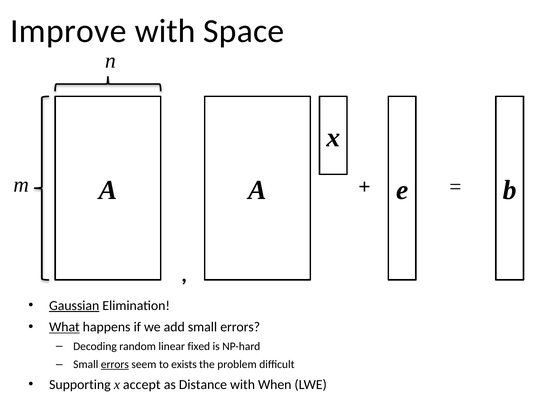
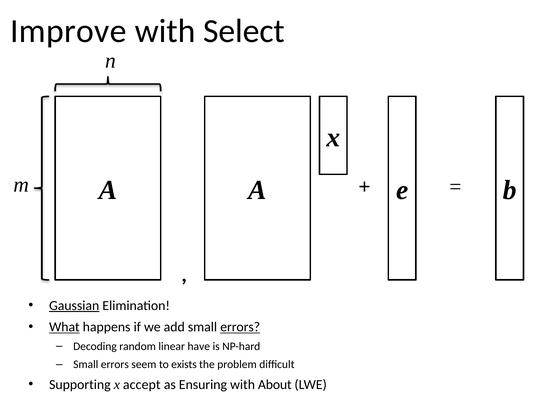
Space: Space -> Select
errors at (240, 327) underline: none -> present
fixed: fixed -> have
errors at (115, 365) underline: present -> none
Distance: Distance -> Ensuring
When: When -> About
